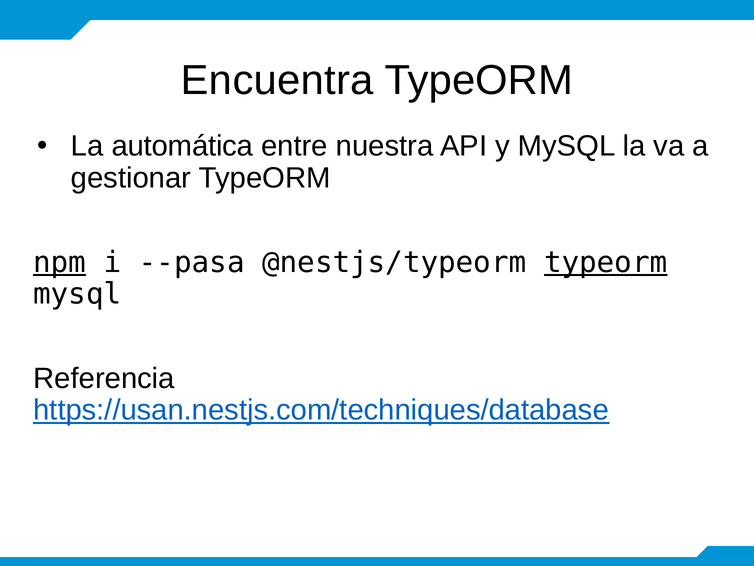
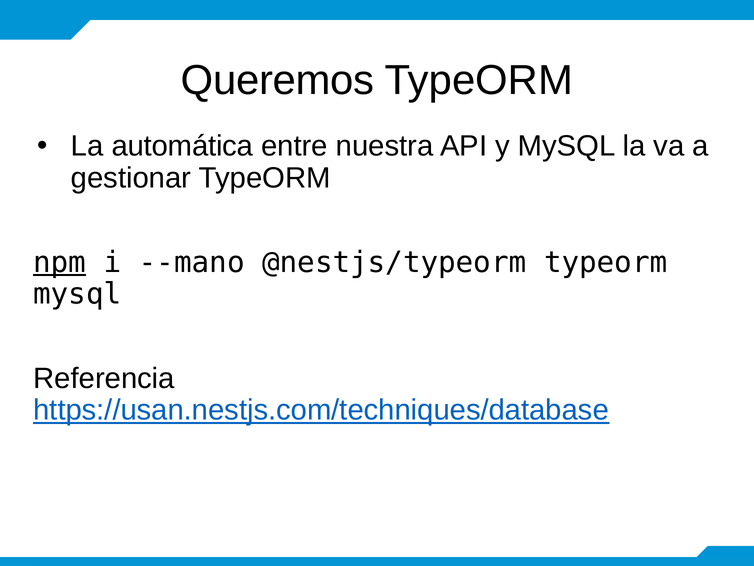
Encuentra: Encuentra -> Queremos
--pasa: --pasa -> --mano
typeorm at (606, 262) underline: present -> none
